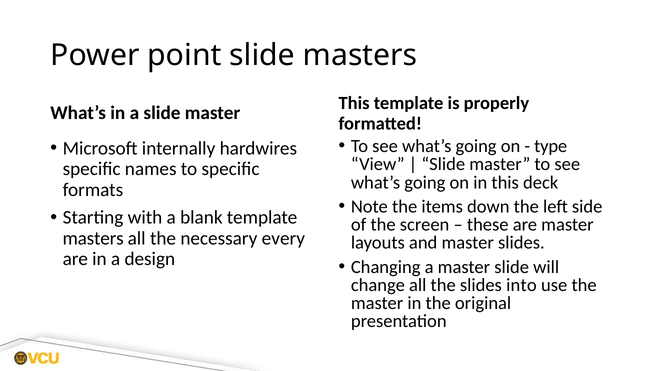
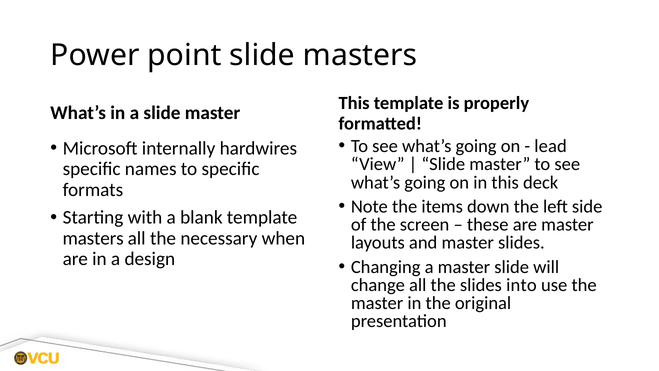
type: type -> lead
every: every -> when
